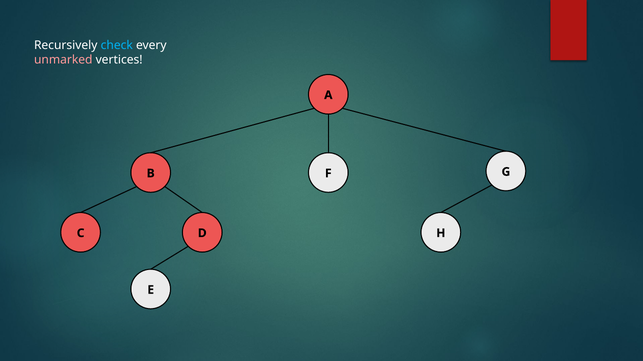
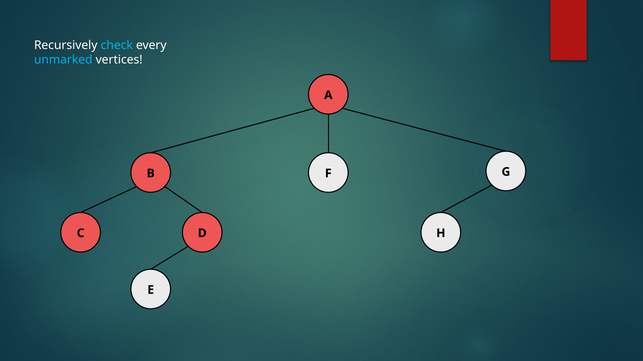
unmarked colour: pink -> light blue
